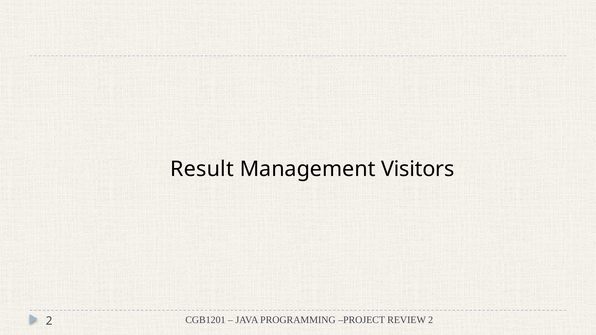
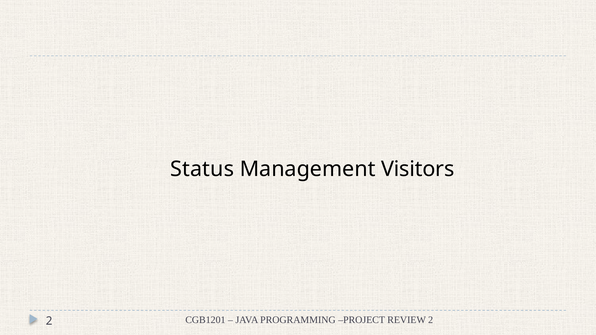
Result: Result -> Status
